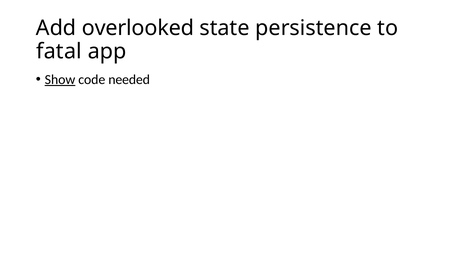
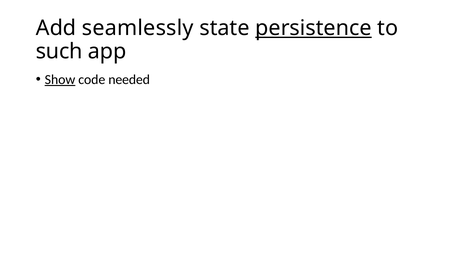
overlooked: overlooked -> seamlessly
persistence underline: none -> present
fatal: fatal -> such
